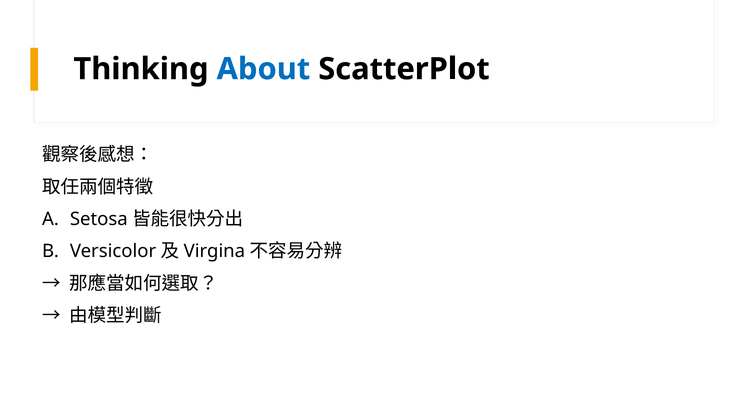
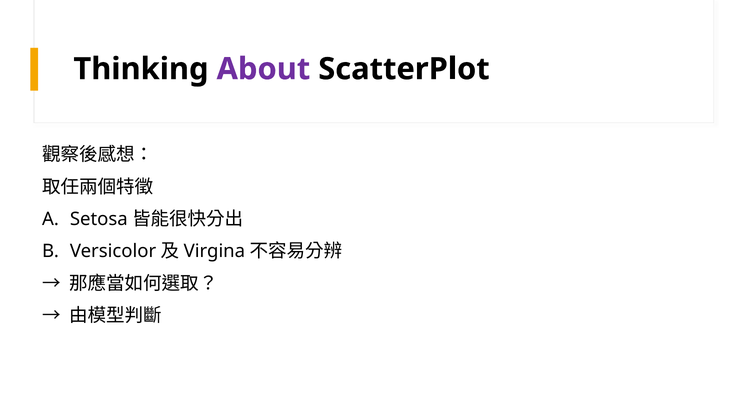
About colour: blue -> purple
